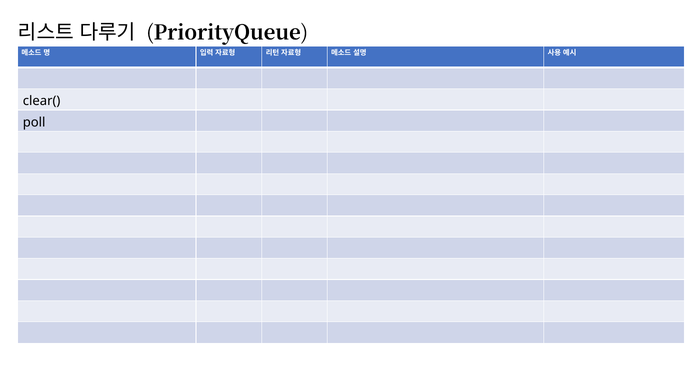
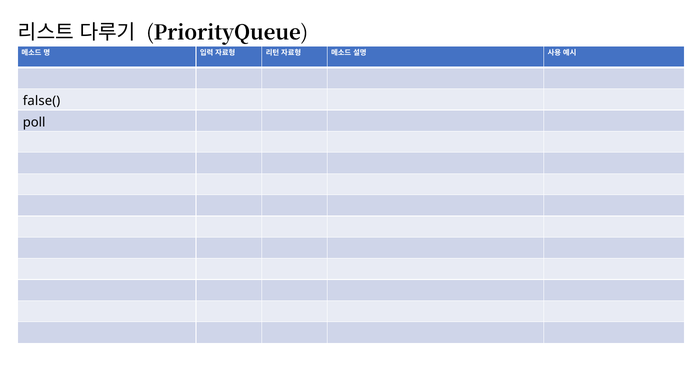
clear(: clear( -> false(
